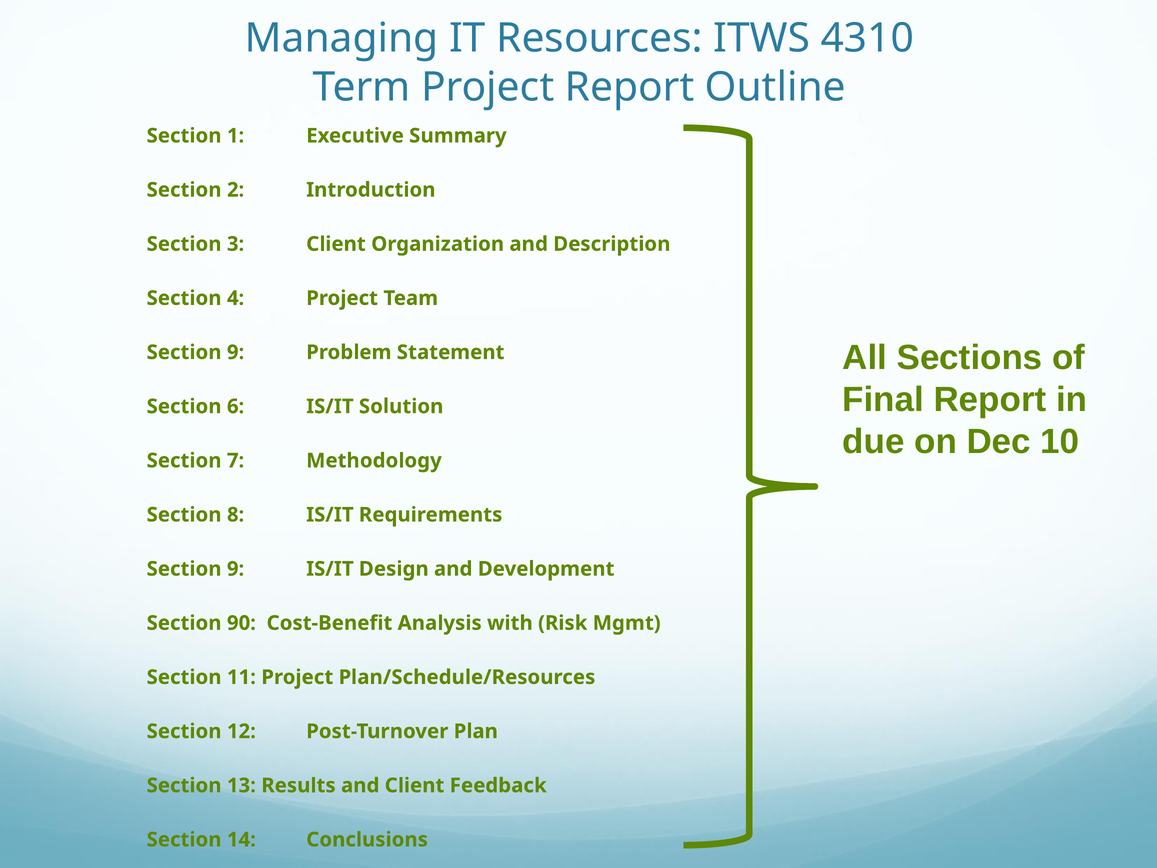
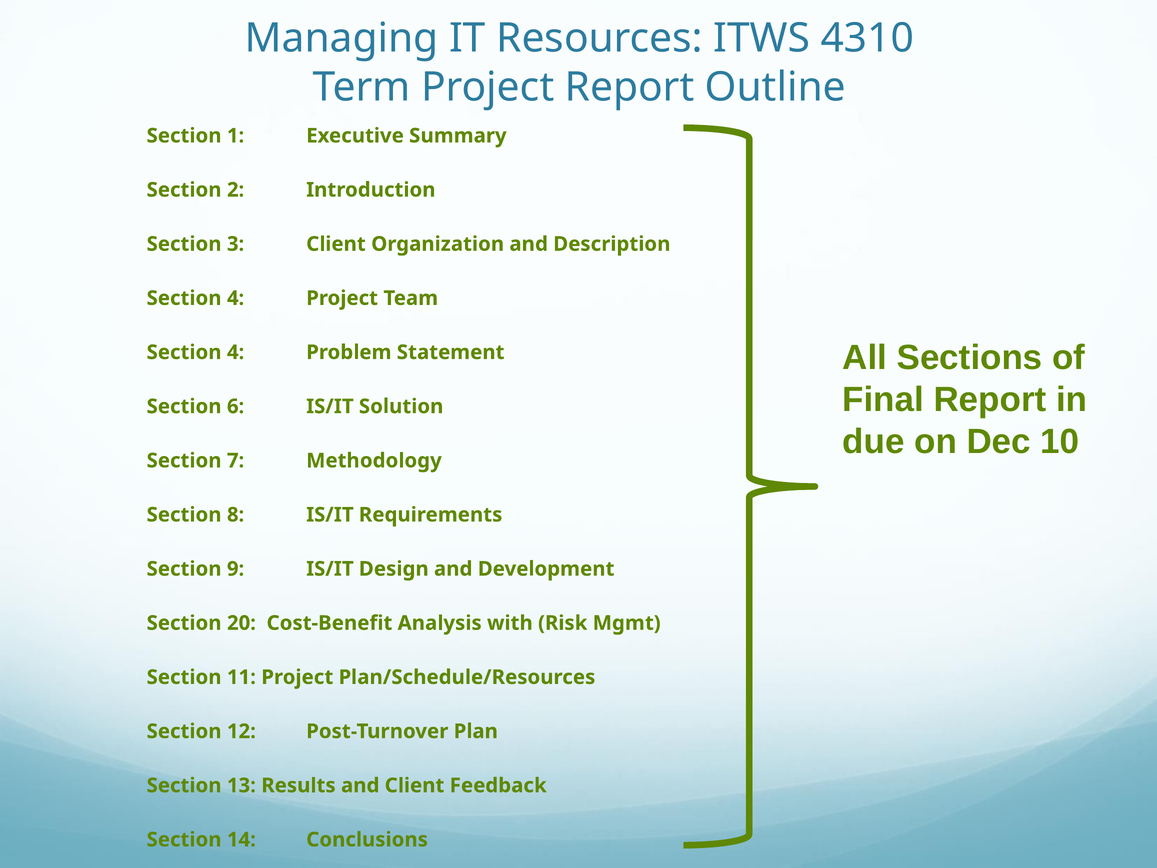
9 at (236, 352): 9 -> 4
90: 90 -> 20
